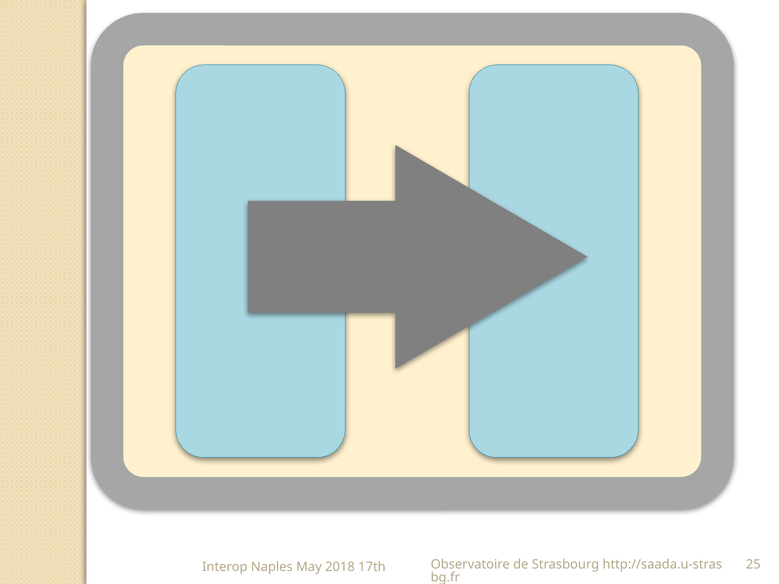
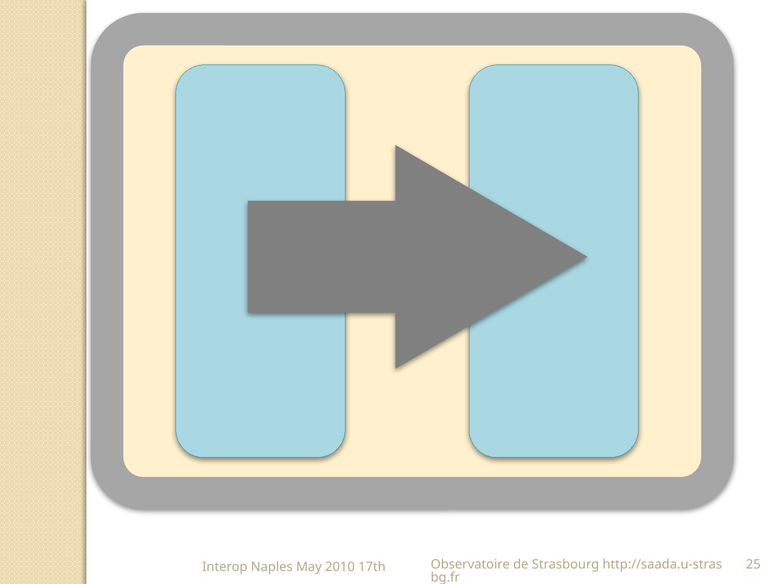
2018: 2018 -> 2010
